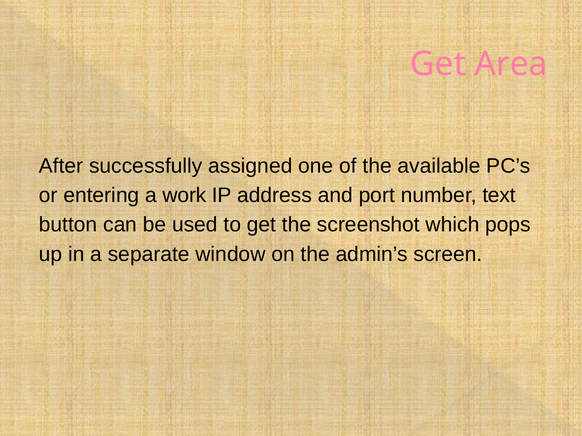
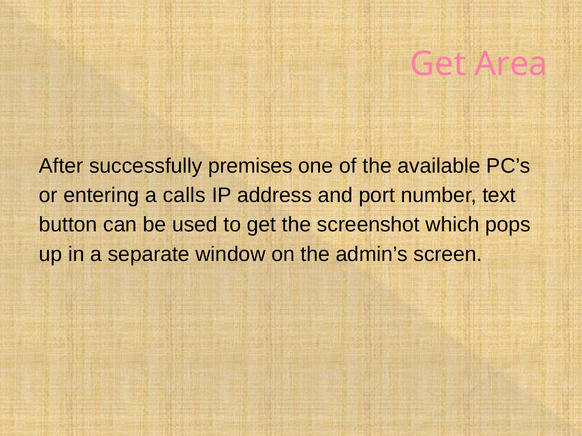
assigned: assigned -> premises
work: work -> calls
